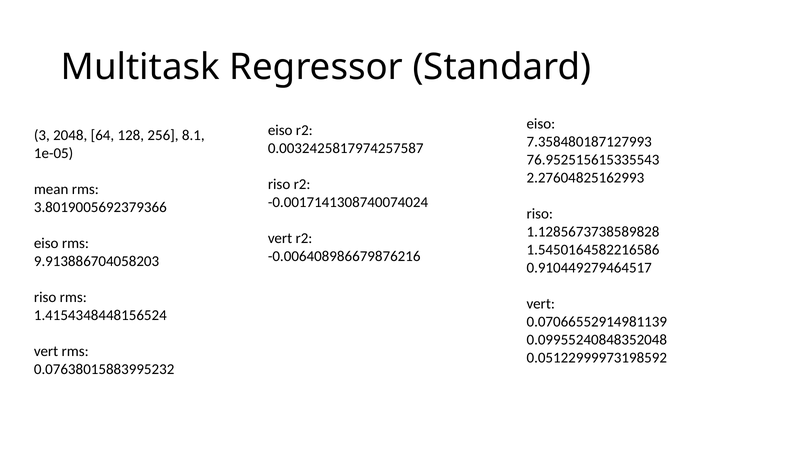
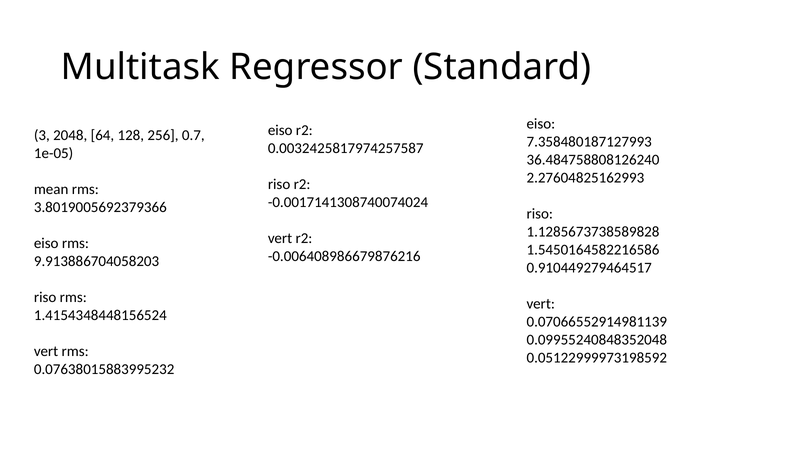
8.1: 8.1 -> 0.7
76.952515615335543: 76.952515615335543 -> 36.484758808126240
